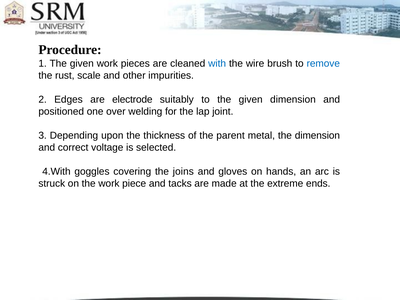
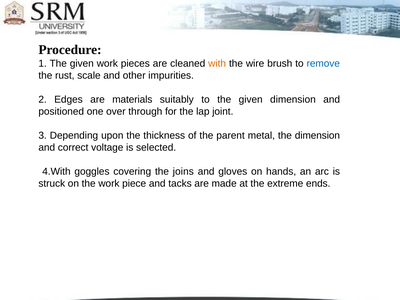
with colour: blue -> orange
electrode: electrode -> materials
welding: welding -> through
